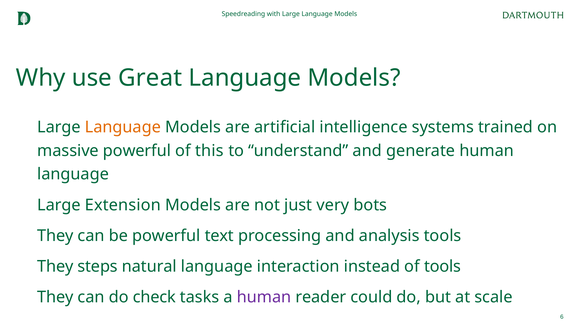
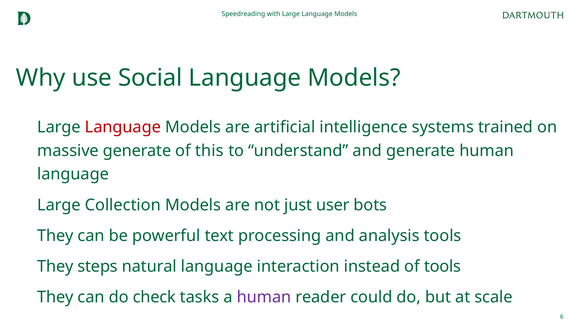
Great: Great -> Social
Language at (123, 127) colour: orange -> red
massive powerful: powerful -> generate
Extension: Extension -> Collection
very: very -> user
